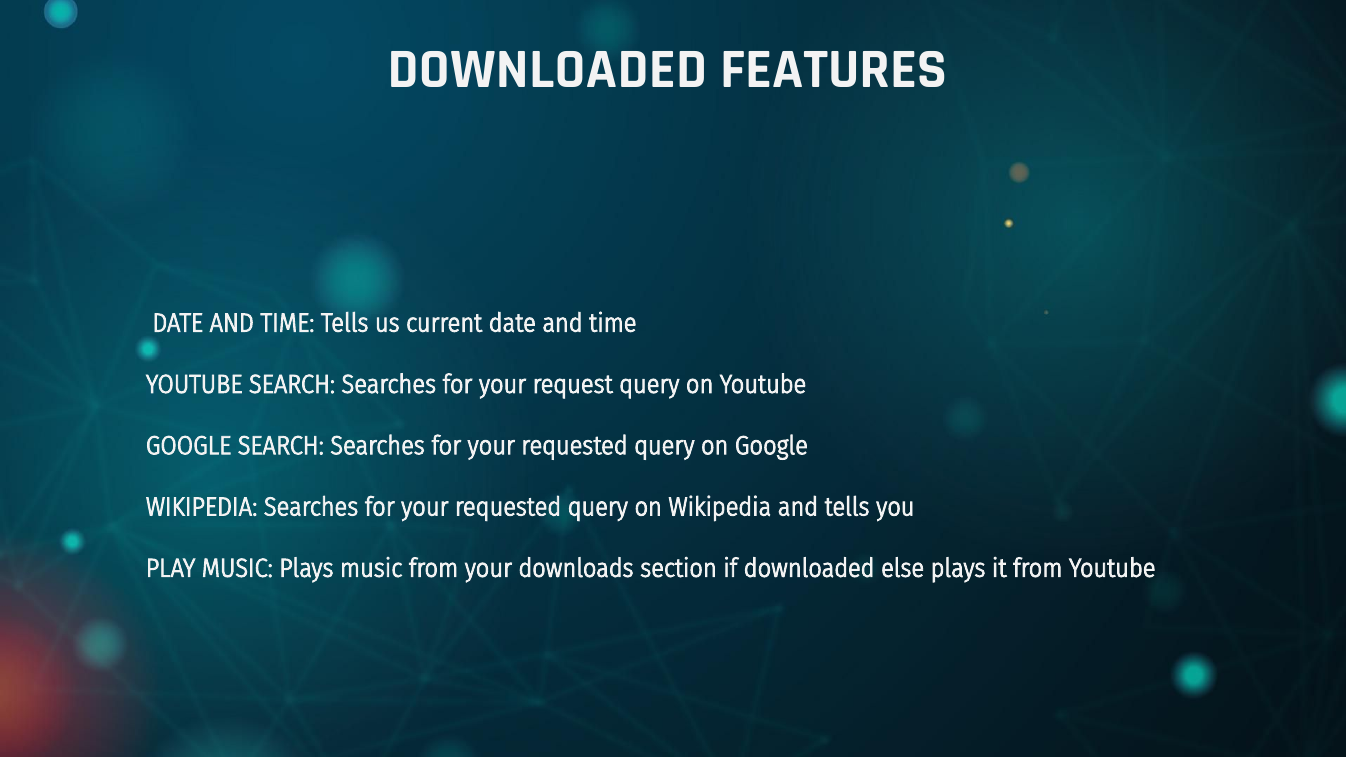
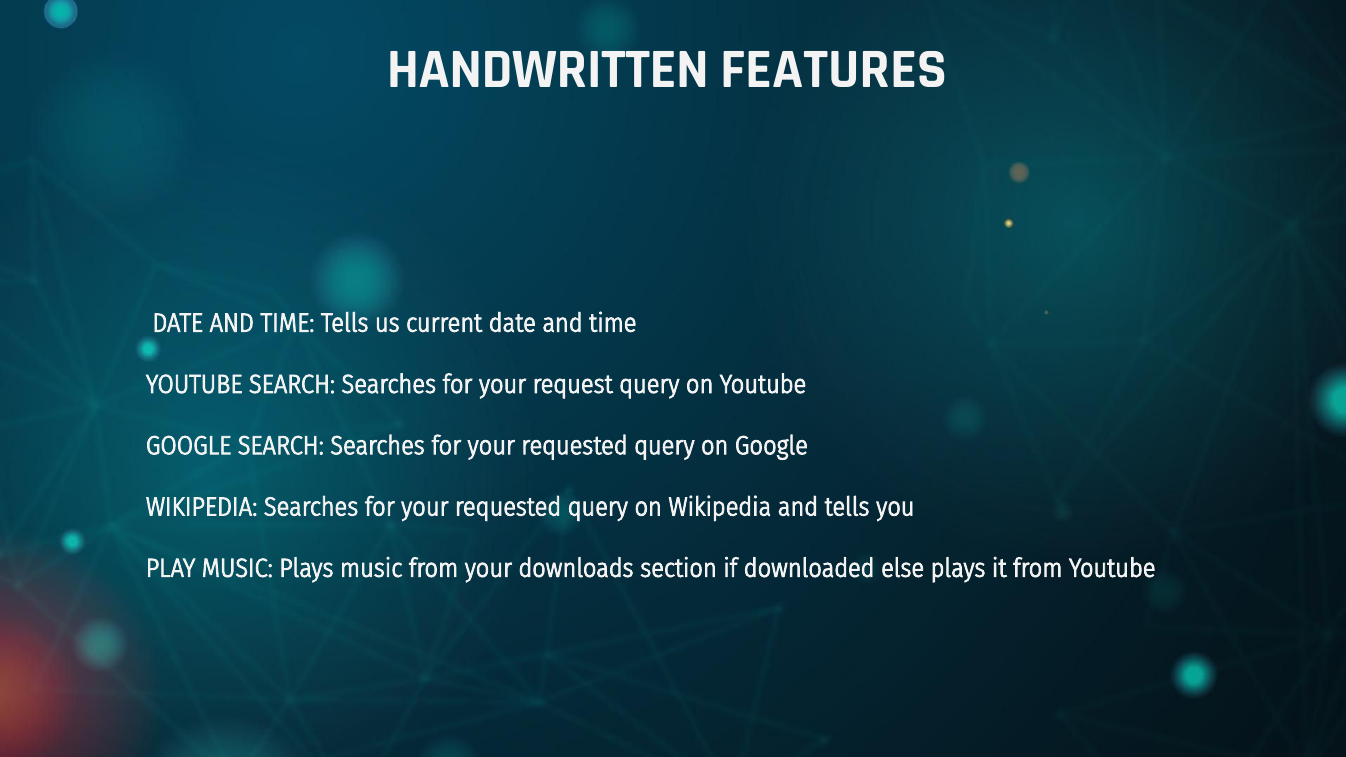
DOWNLOADED at (547, 69): DOWNLOADED -> HANDWRITTEN
